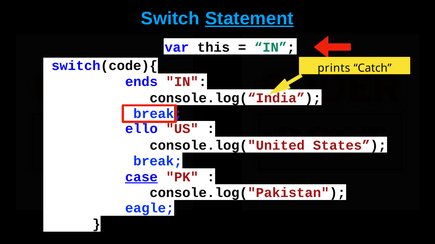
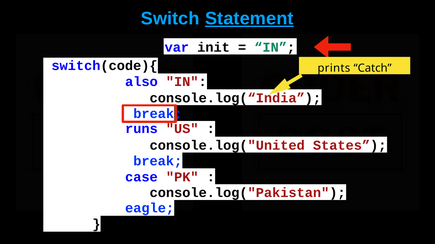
this: this -> init
ends: ends -> also
ello: ello -> runs
case underline: present -> none
